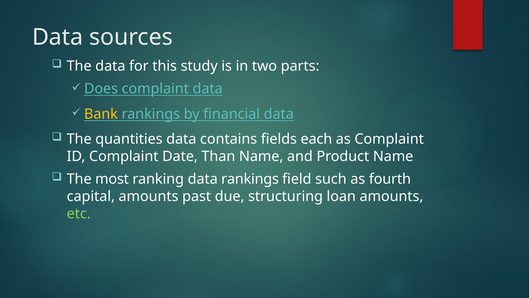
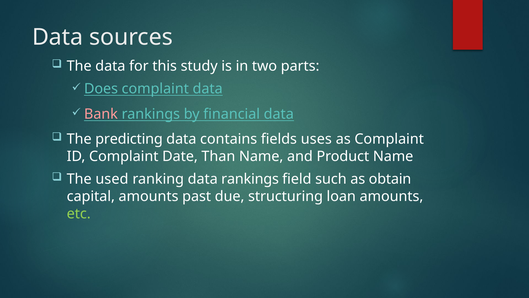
Bank colour: yellow -> pink
quantities: quantities -> predicting
each: each -> uses
most: most -> used
fourth: fourth -> obtain
